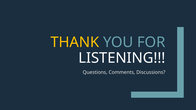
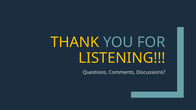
LISTENING colour: white -> yellow
